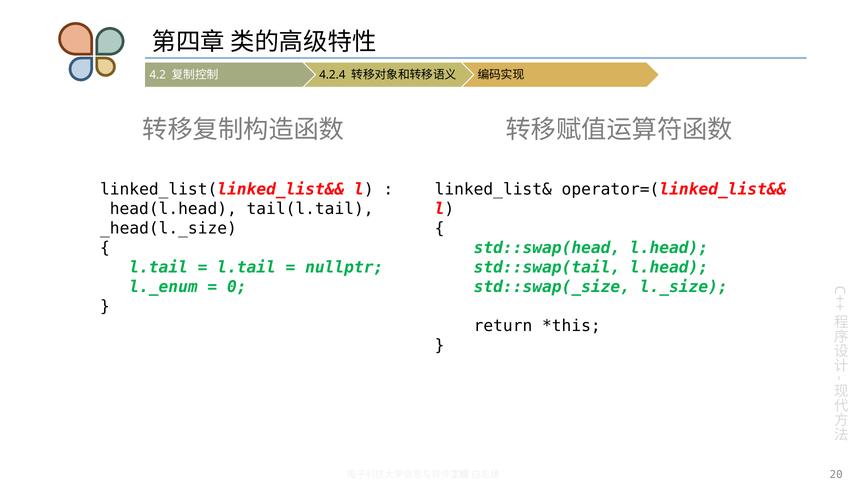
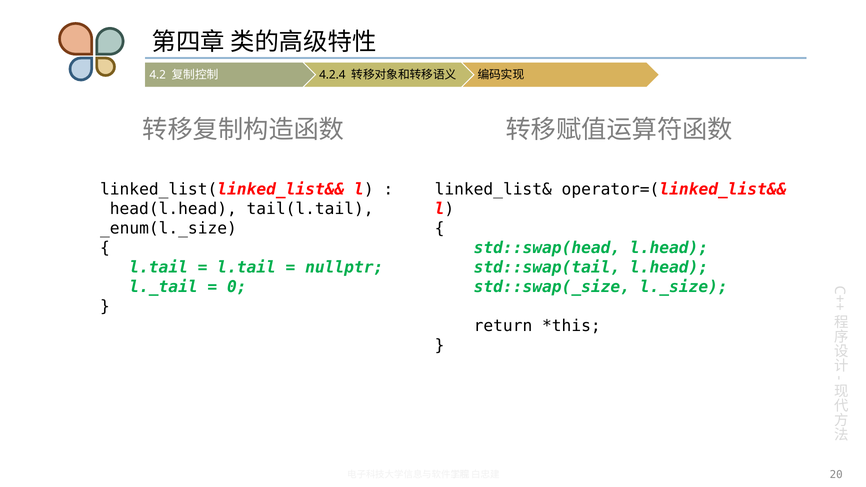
_head(l._size: _head(l._size -> _enum(l._size
l._enum: l._enum -> l._tail
